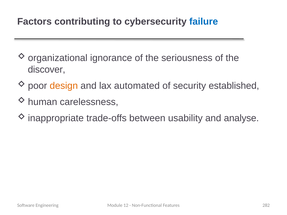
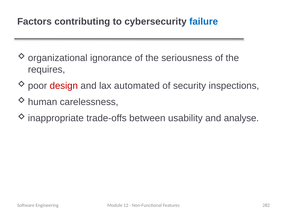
discover: discover -> requires
design colour: orange -> red
established: established -> inspections
